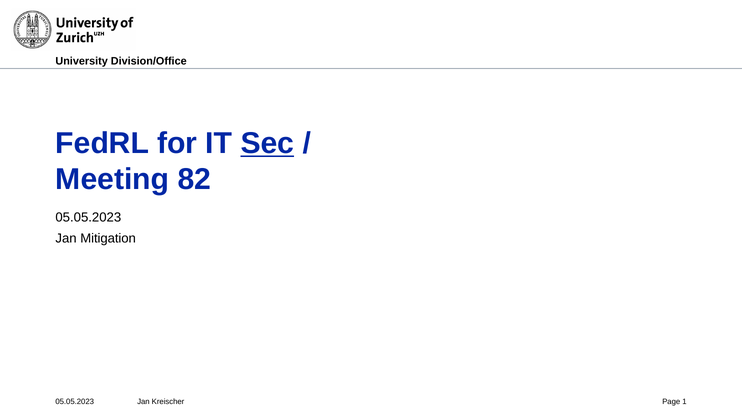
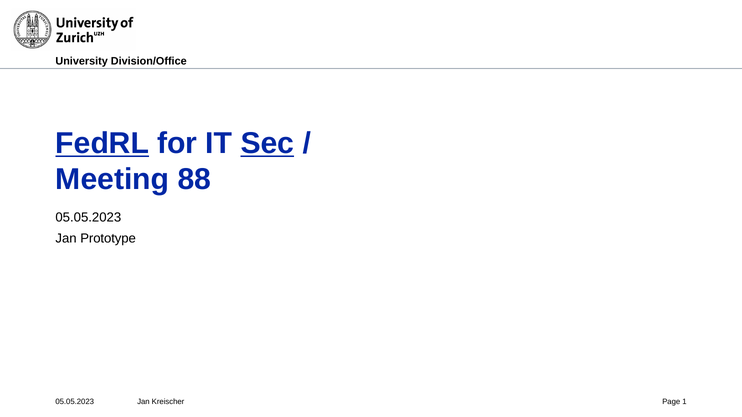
FedRL underline: none -> present
82: 82 -> 88
Mitigation: Mitigation -> Prototype
